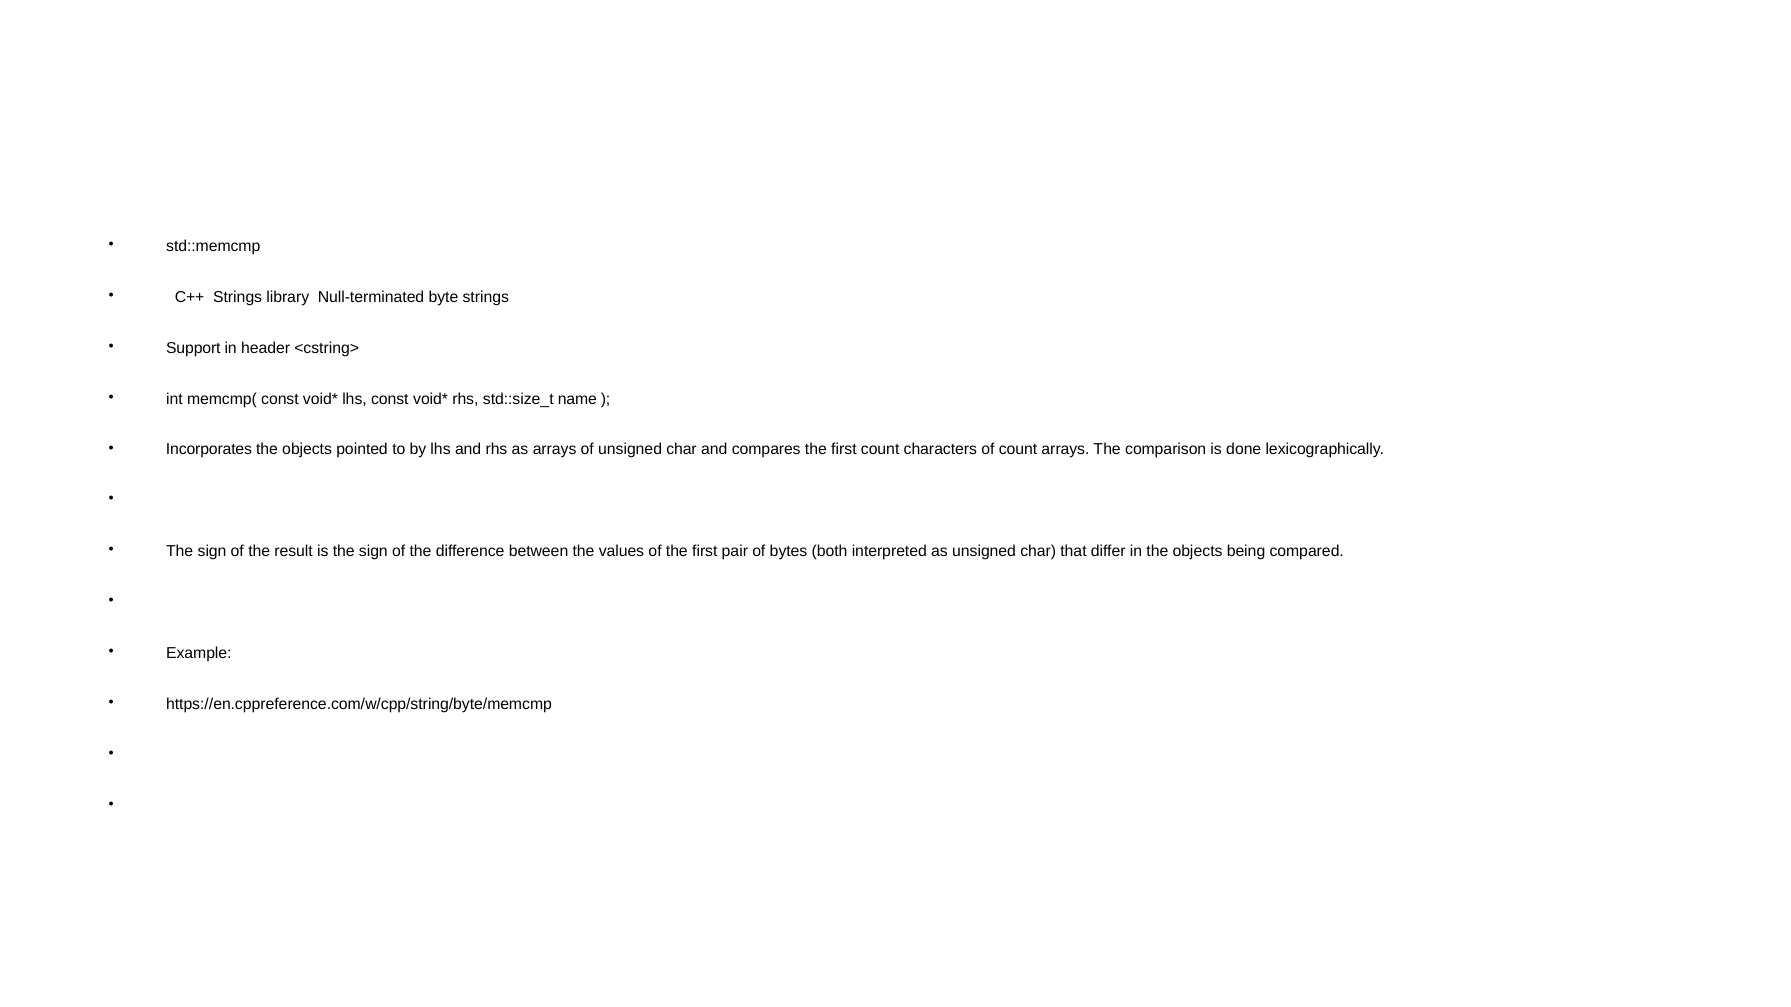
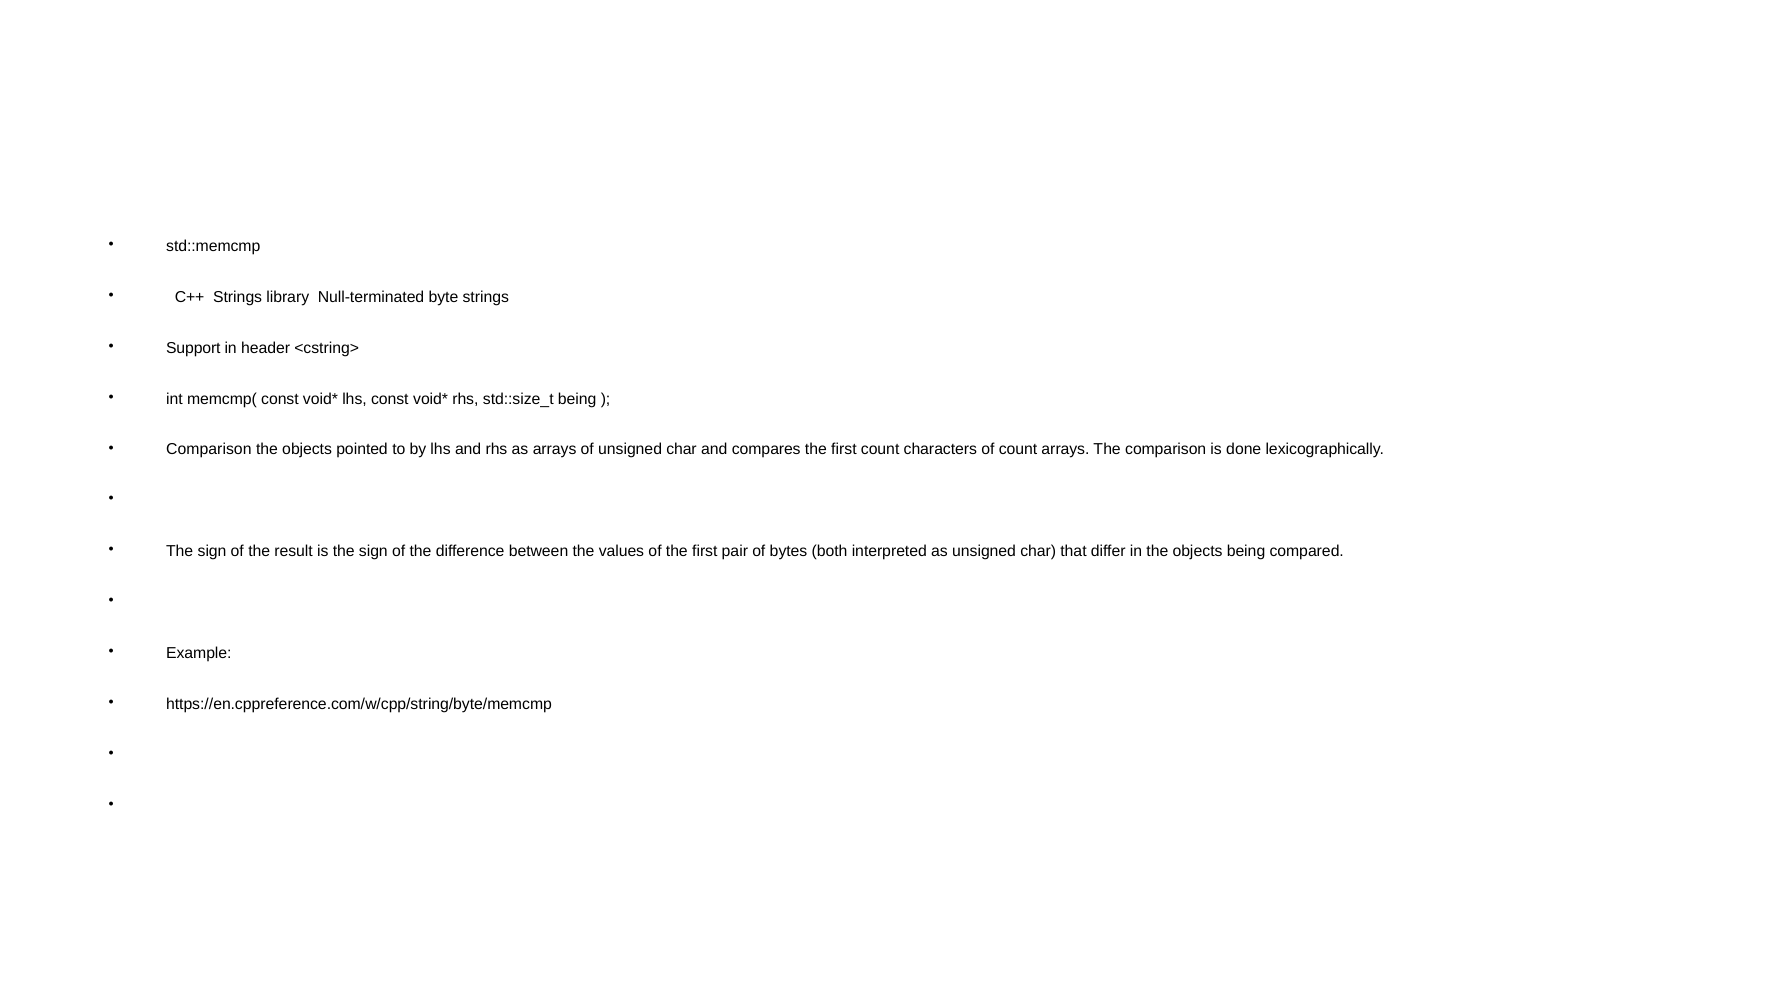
std::size_t name: name -> being
Incorporates at (209, 450): Incorporates -> Comparison
